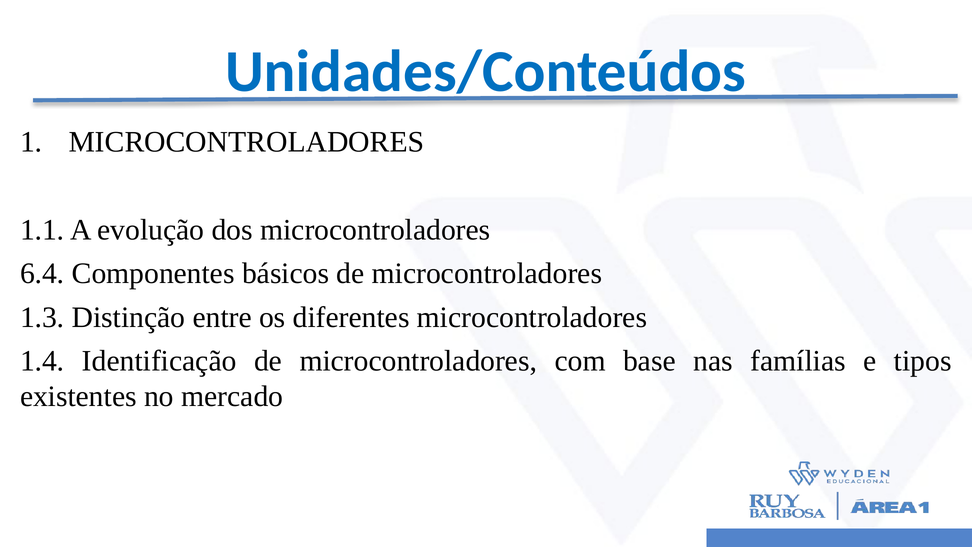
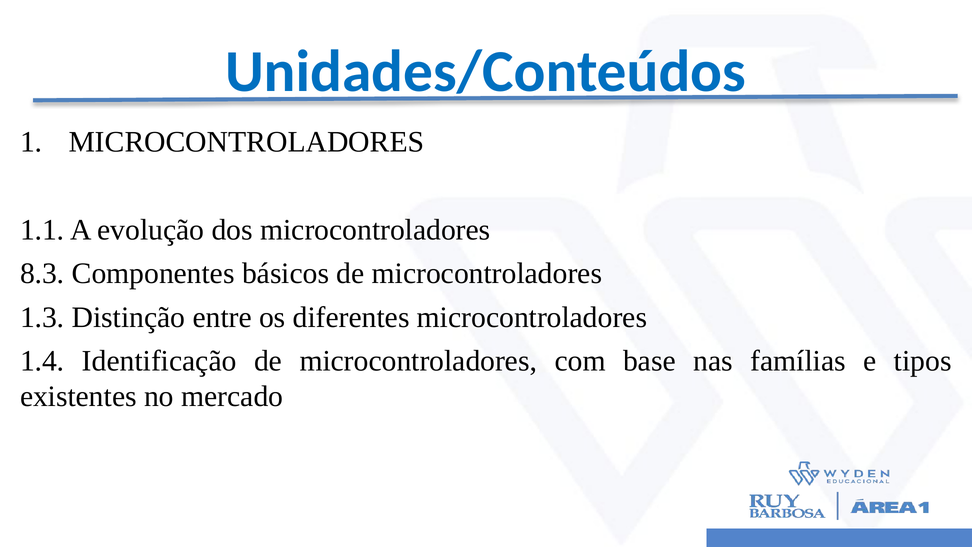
6.4: 6.4 -> 8.3
